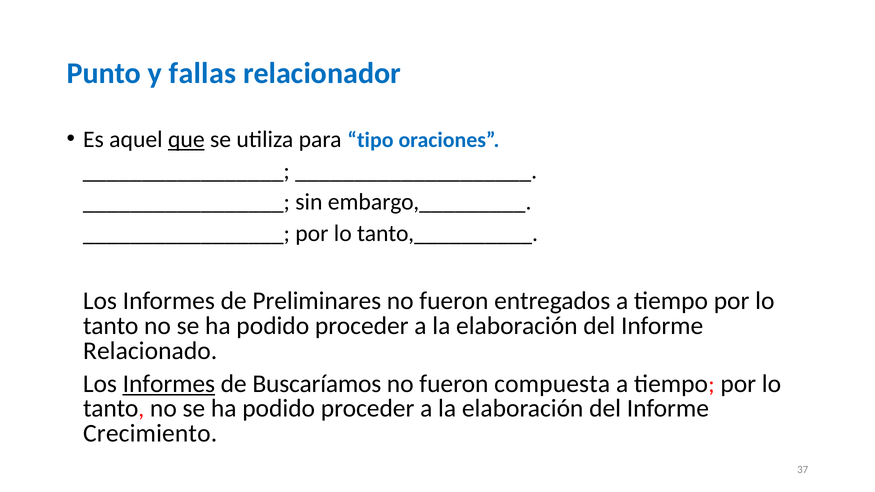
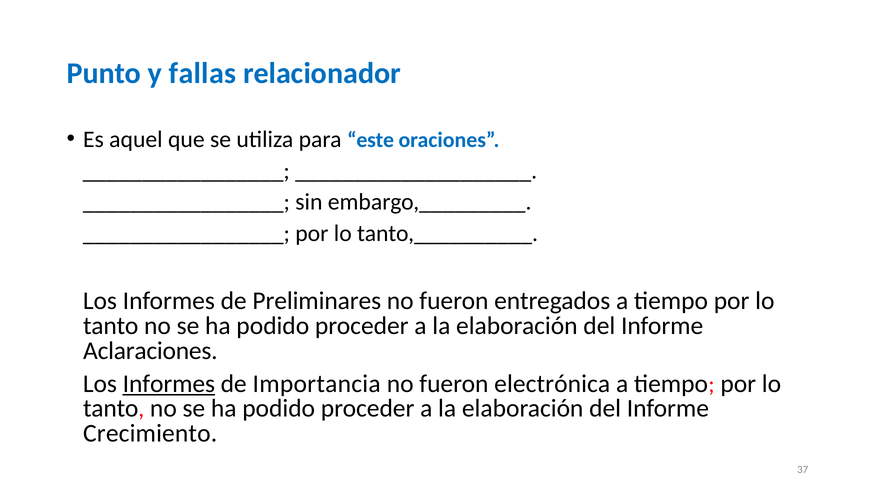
que underline: present -> none
tipo: tipo -> este
Relacionado: Relacionado -> Aclaraciones
Buscaríamos: Buscaríamos -> Importancia
compuesta: compuesta -> electrónica
